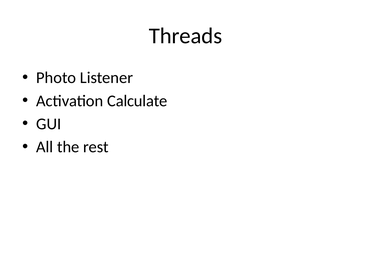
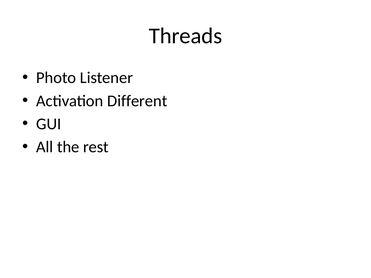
Calculate: Calculate -> Different
